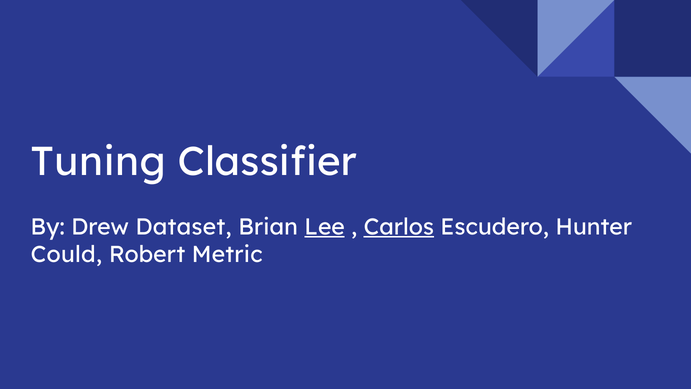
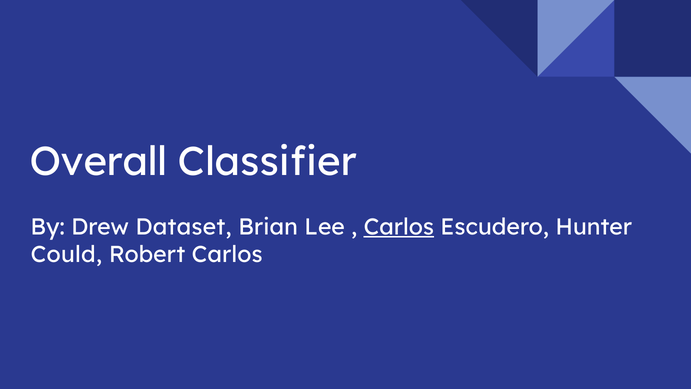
Tuning: Tuning -> Overall
Lee underline: present -> none
Robert Metric: Metric -> Carlos
